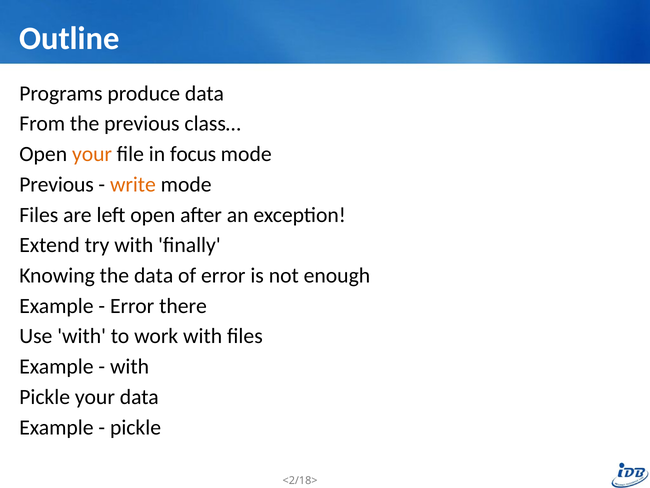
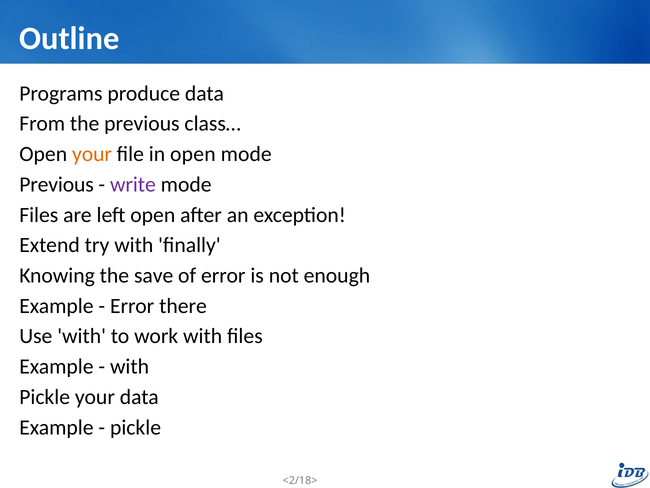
in focus: focus -> open
write colour: orange -> purple
the data: data -> save
